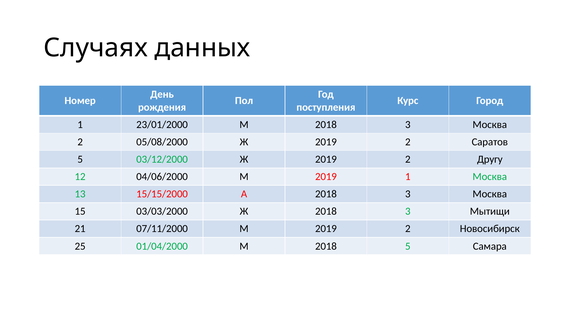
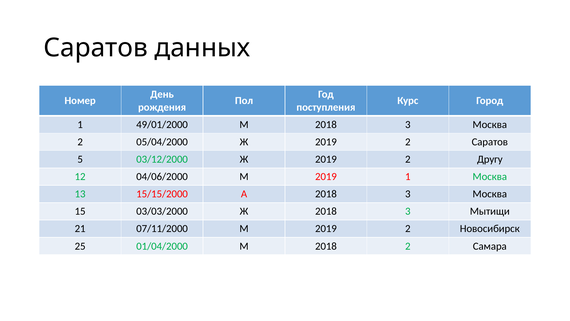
Случаях at (96, 48): Случаях -> Саратов
23/01/2000: 23/01/2000 -> 49/01/2000
05/08/2000: 05/08/2000 -> 05/04/2000
2018 5: 5 -> 2
